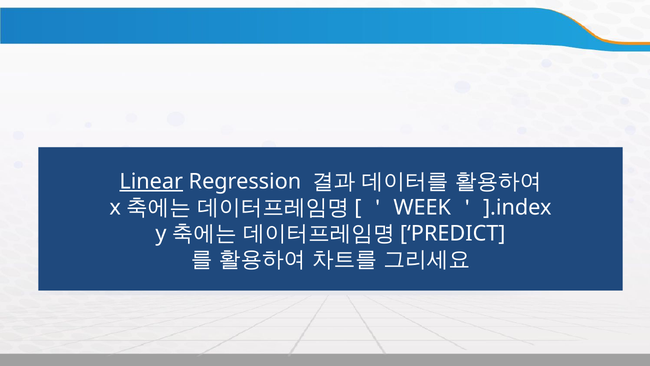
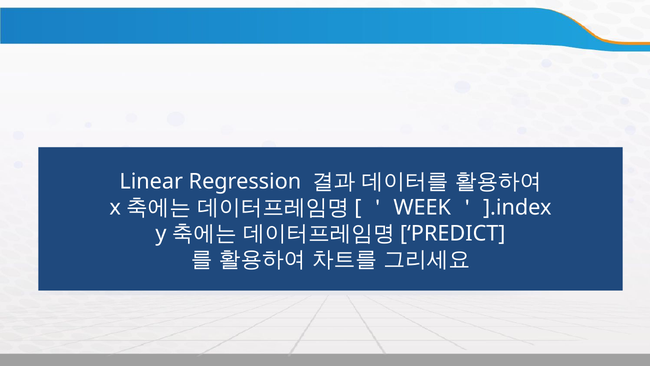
Linear underline: present -> none
